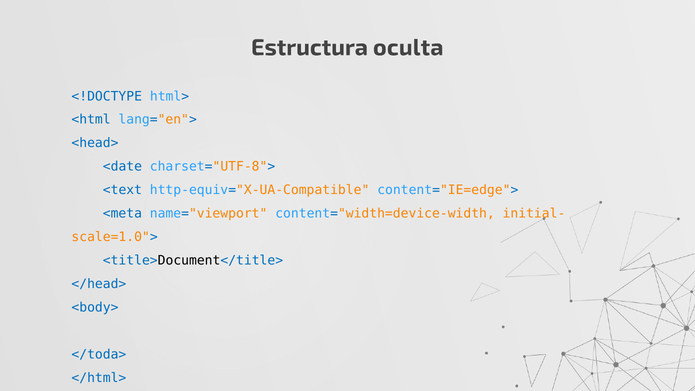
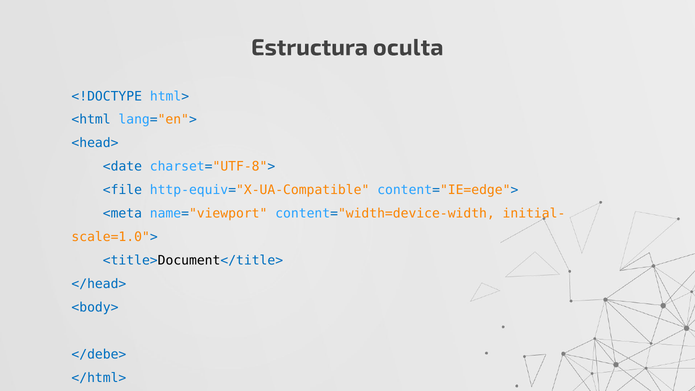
<text: <text -> <file
</toda>: </toda> -> </debe>
